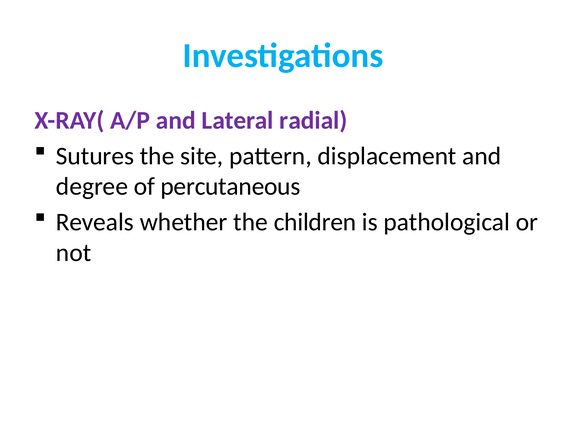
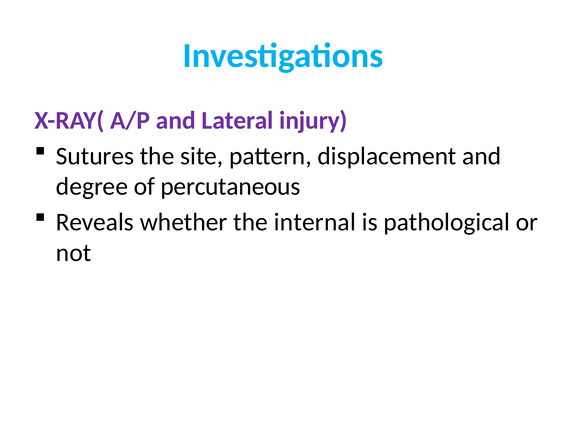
radial: radial -> injury
children: children -> internal
